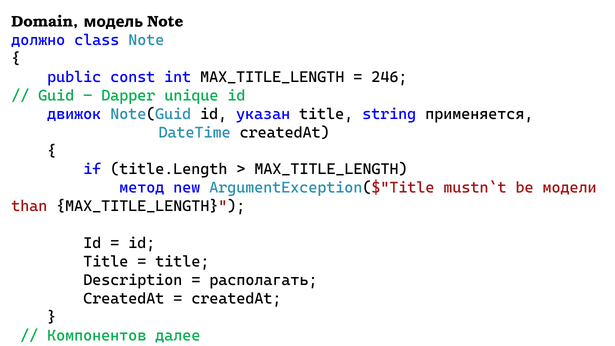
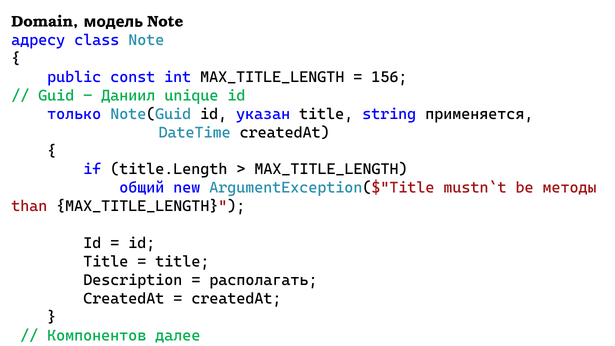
должно: должно -> адресу
246: 246 -> 156
Dapper: Dapper -> Даниил
движок: движок -> только
метод: метод -> общий
модели: модели -> методы
